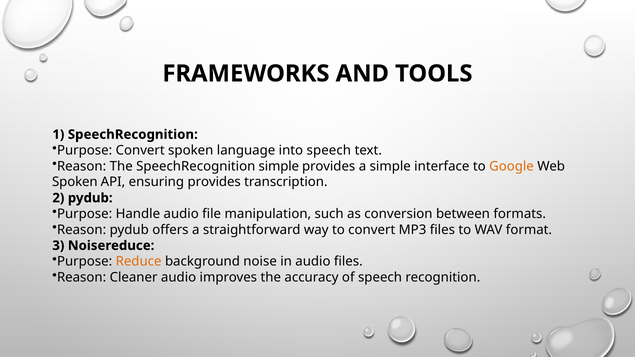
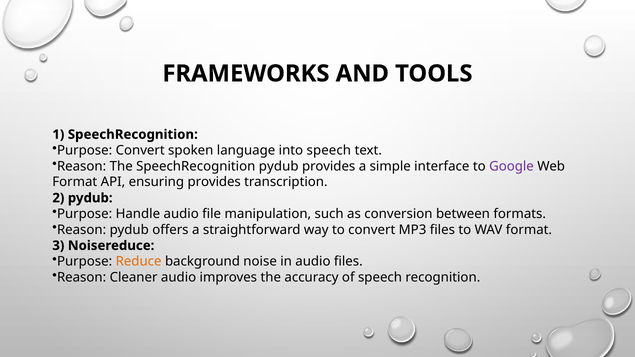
SpeechRecognition simple: simple -> pydub
Google colour: orange -> purple
Spoken at (75, 182): Spoken -> Format
